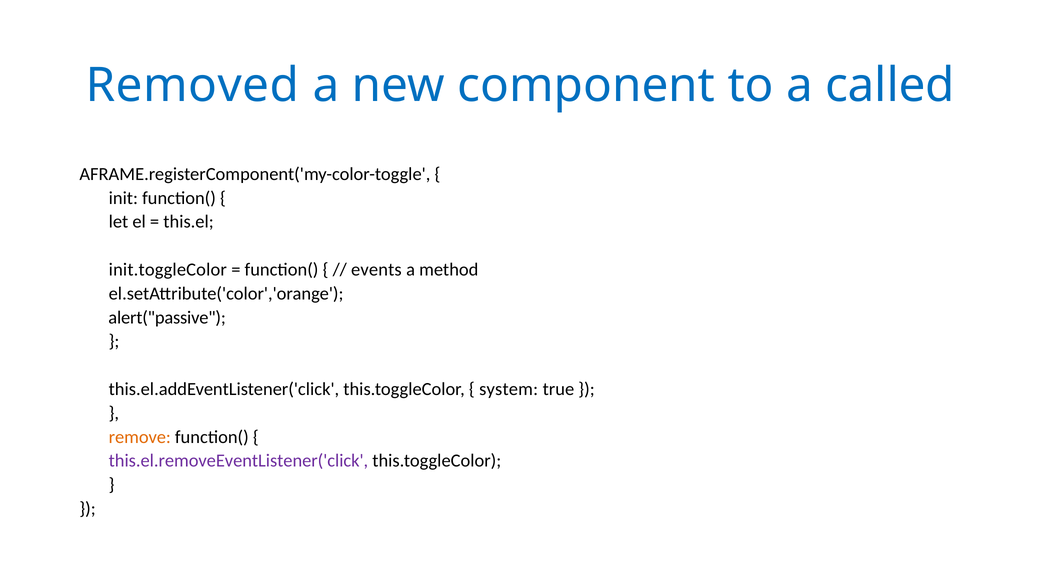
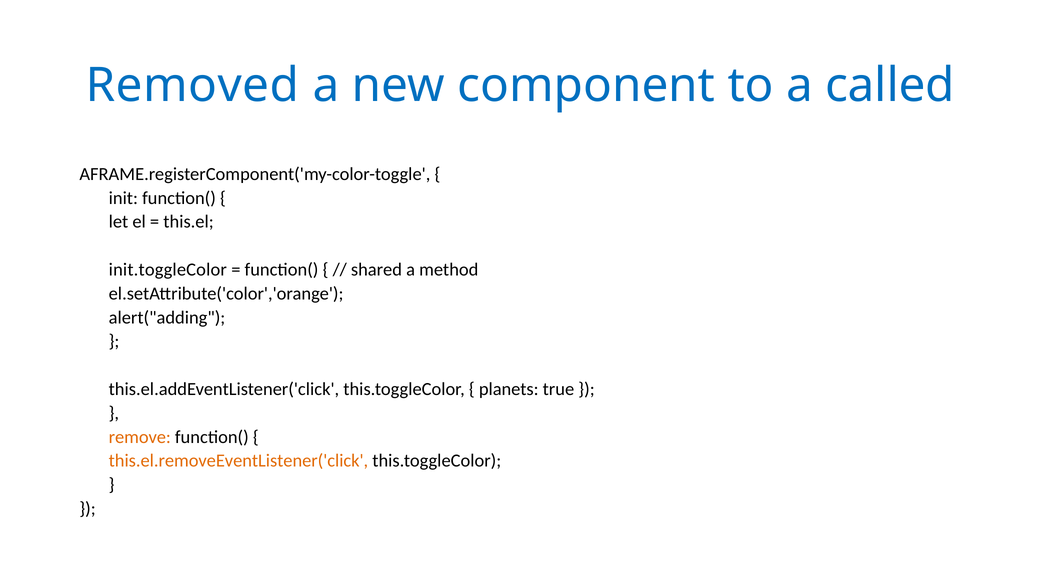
events: events -> shared
alert("passive: alert("passive -> alert("adding
system: system -> planets
this.el.removeEventListener('click colour: purple -> orange
